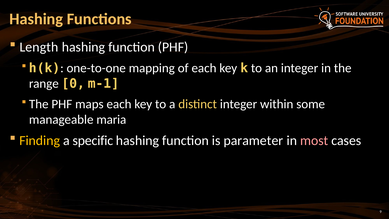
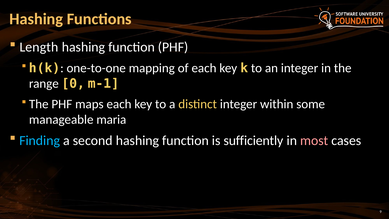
Finding colour: yellow -> light blue
specific: specific -> second
parameter: parameter -> sufficiently
